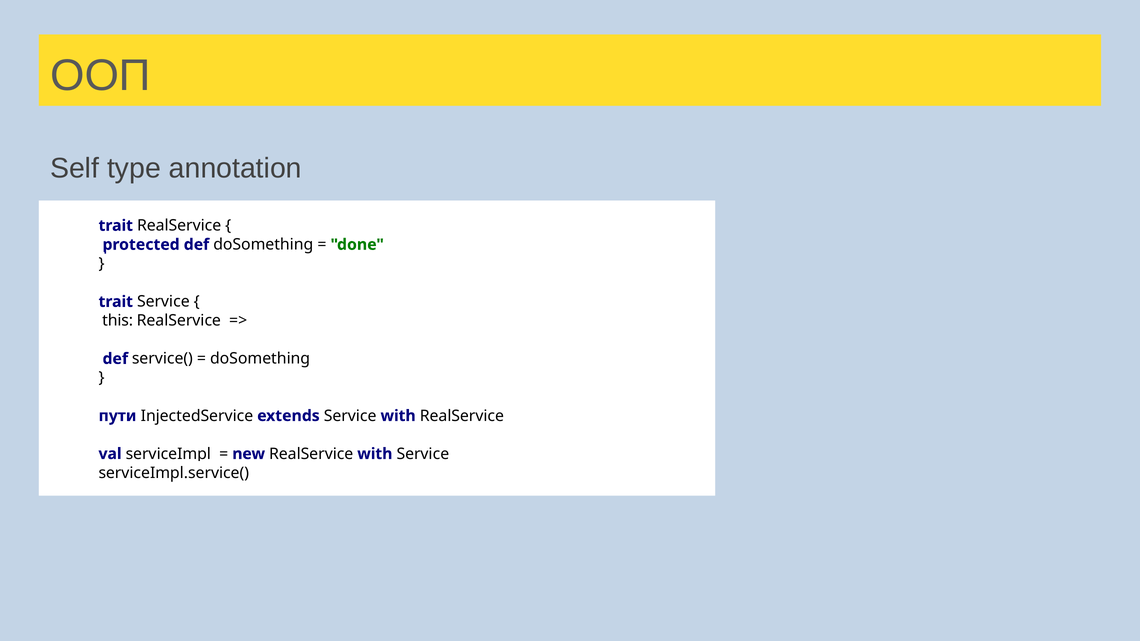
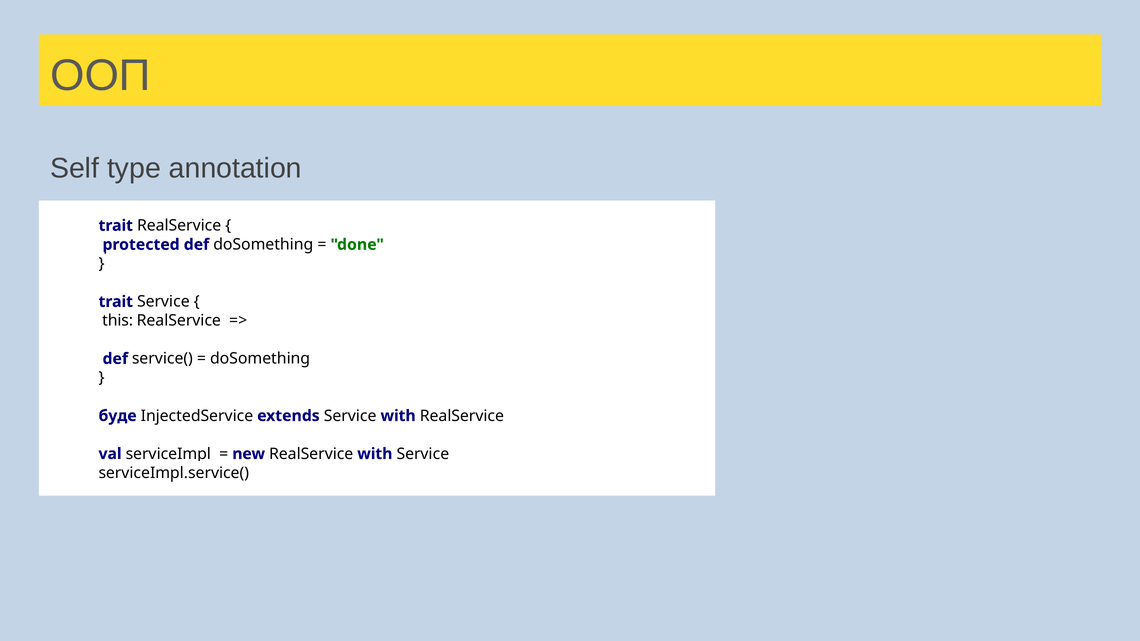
пути: пути -> буде
